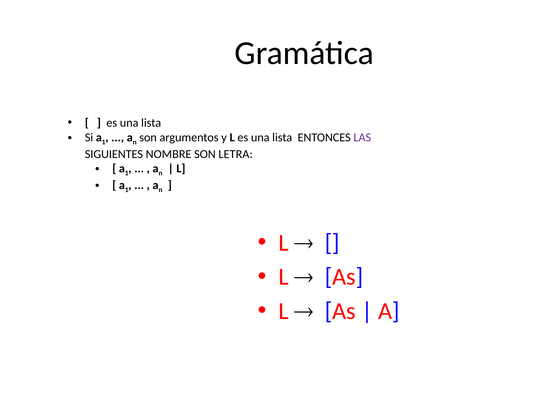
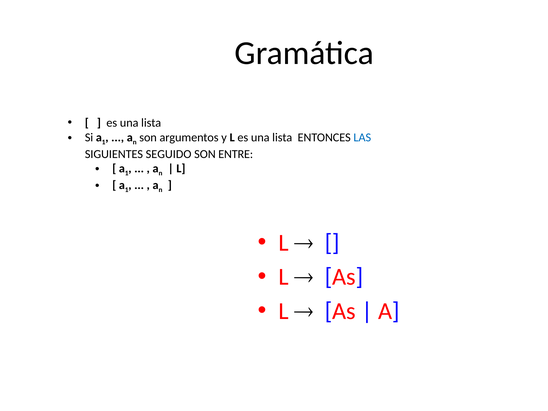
LAS colour: purple -> blue
NOMBRE: NOMBRE -> SEGUIDO
LETRA: LETRA -> ENTRE
